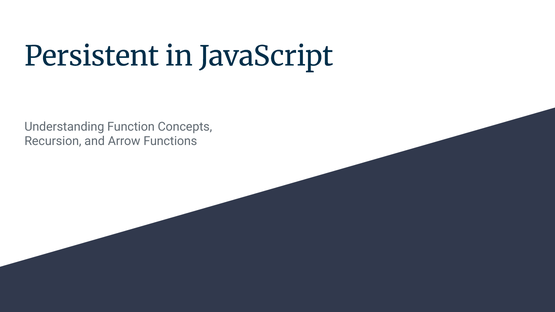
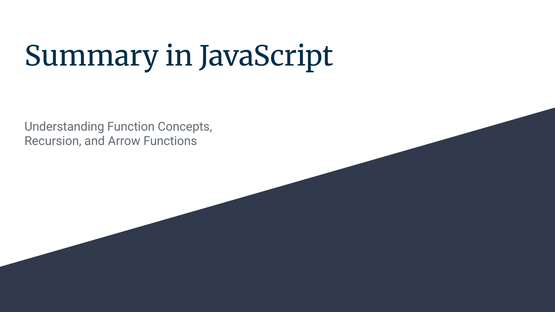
Persistent: Persistent -> Summary
